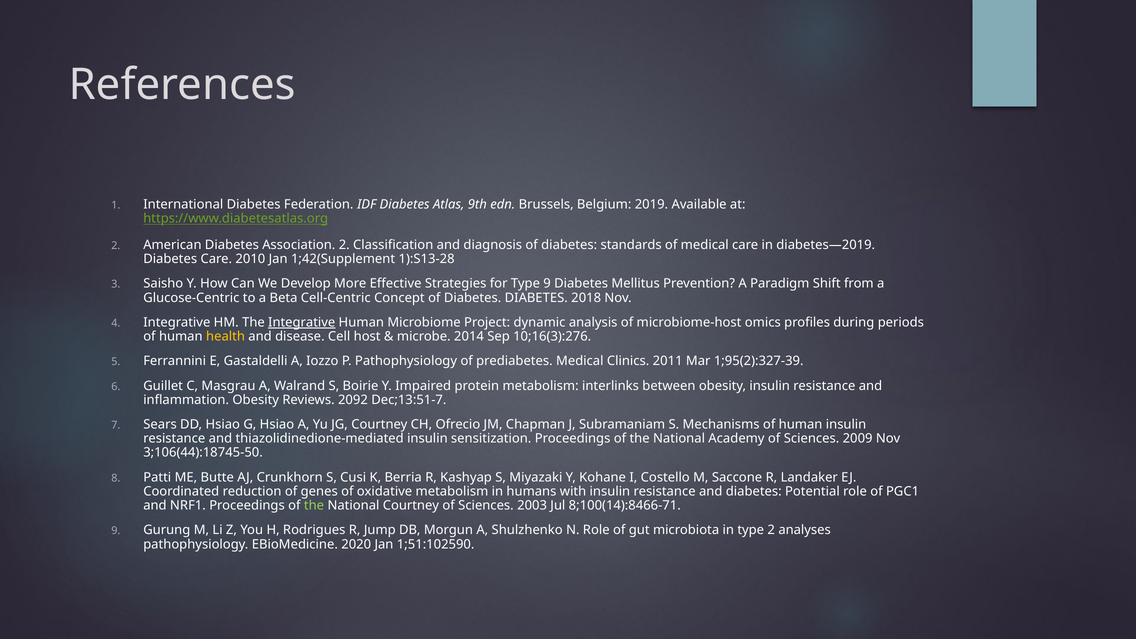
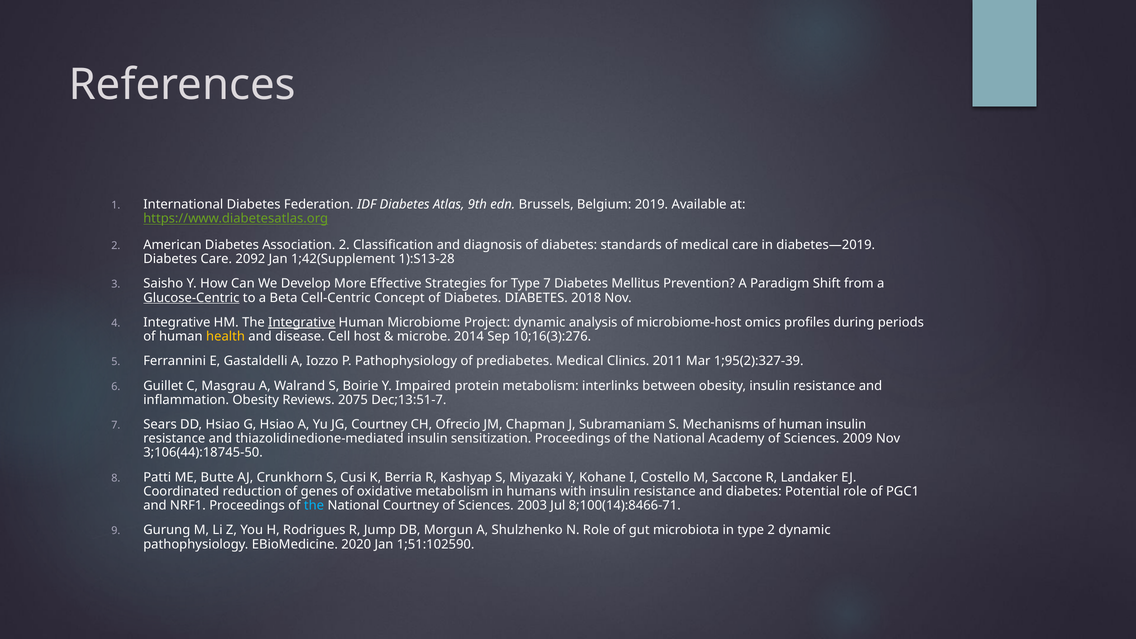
2010: 2010 -> 2092
Type 9: 9 -> 7
Glucose-Centric underline: none -> present
2092: 2092 -> 2075
the at (314, 505) colour: light green -> light blue
2 analyses: analyses -> dynamic
